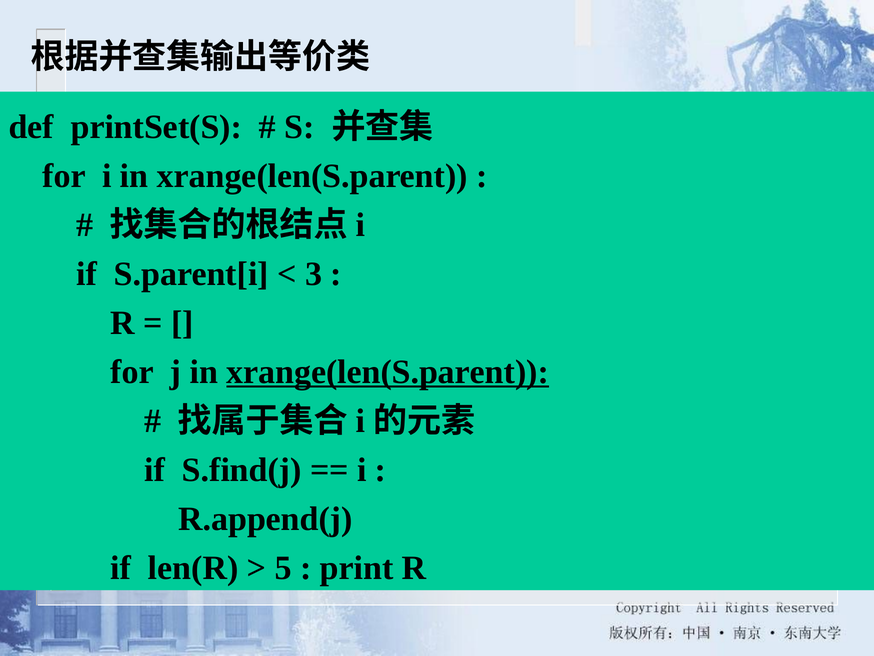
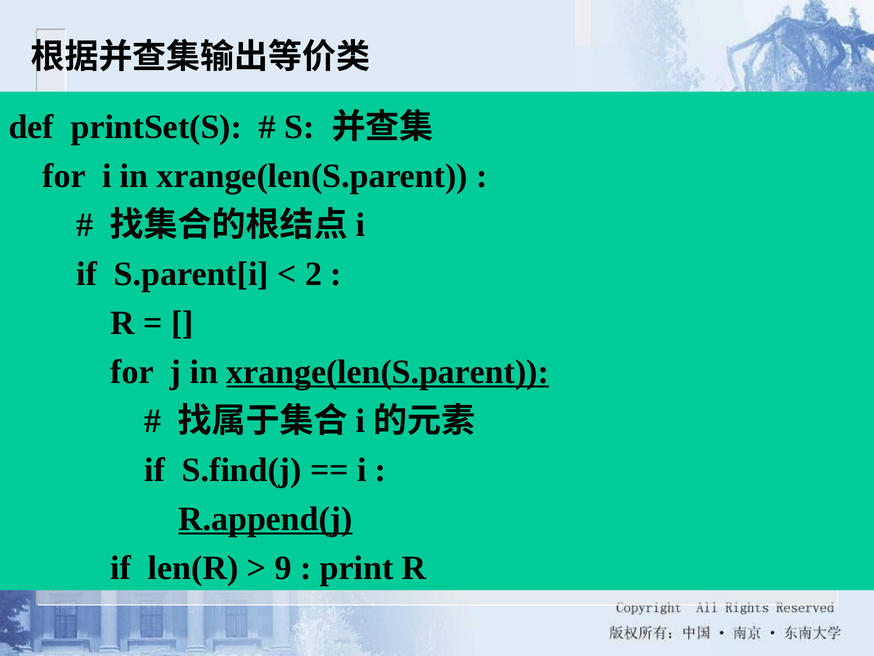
3: 3 -> 2
R.append(j underline: none -> present
5: 5 -> 9
